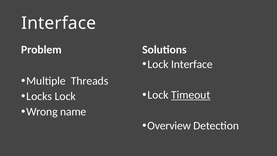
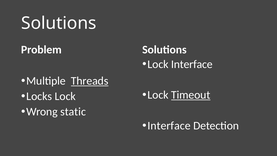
Interface at (59, 23): Interface -> Solutions
Threads underline: none -> present
name: name -> static
Overview at (169, 125): Overview -> Interface
